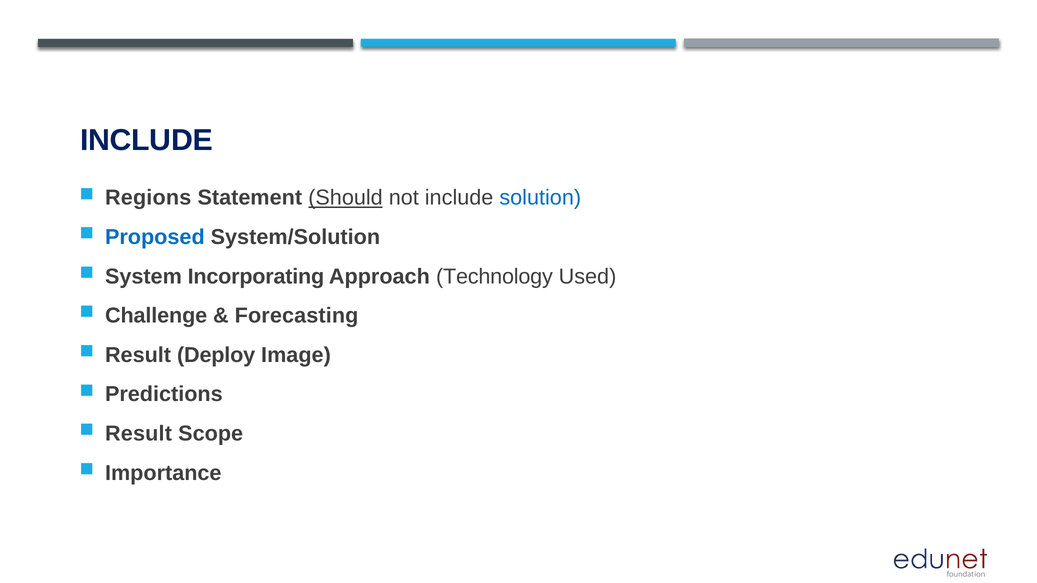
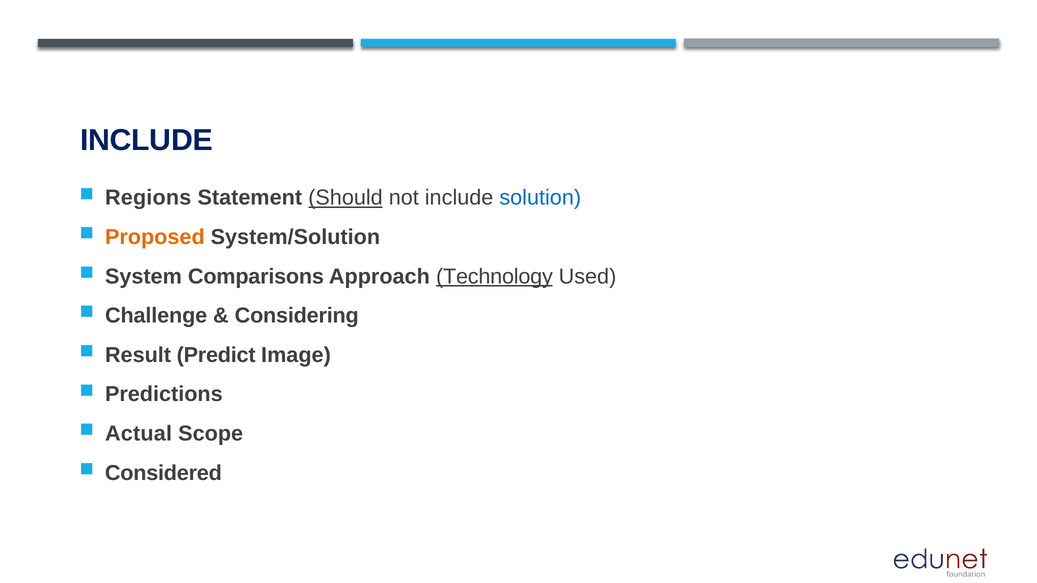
Proposed colour: blue -> orange
Incorporating: Incorporating -> Comparisons
Technology underline: none -> present
Forecasting: Forecasting -> Considering
Deploy: Deploy -> Predict
Result at (139, 434): Result -> Actual
Importance: Importance -> Considered
